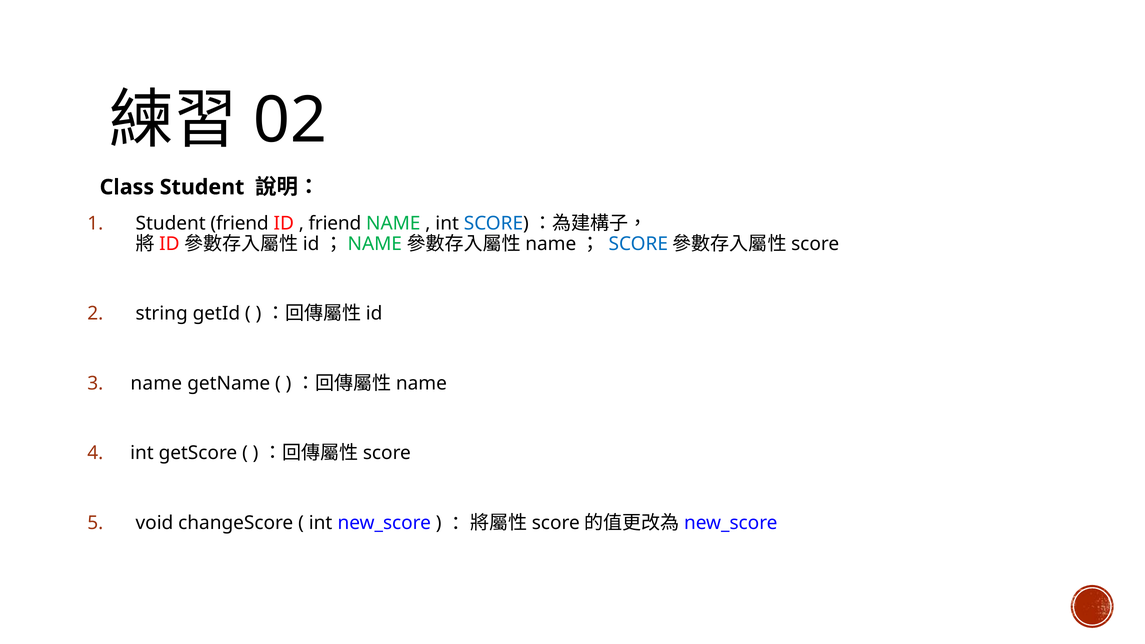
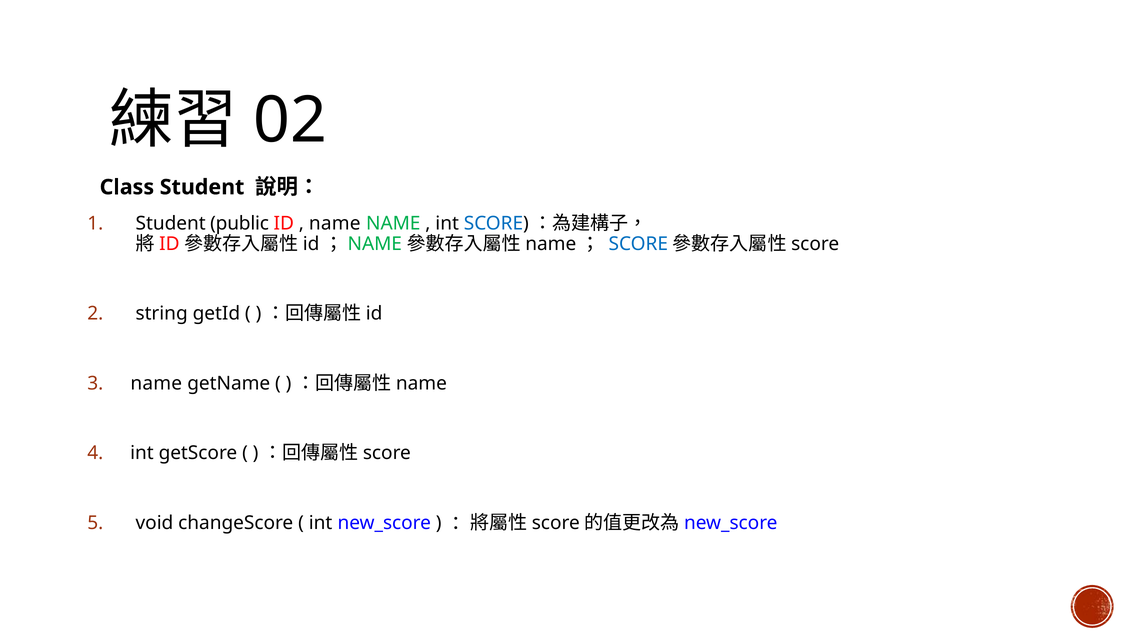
Student friend: friend -> public
friend at (335, 223): friend -> name
